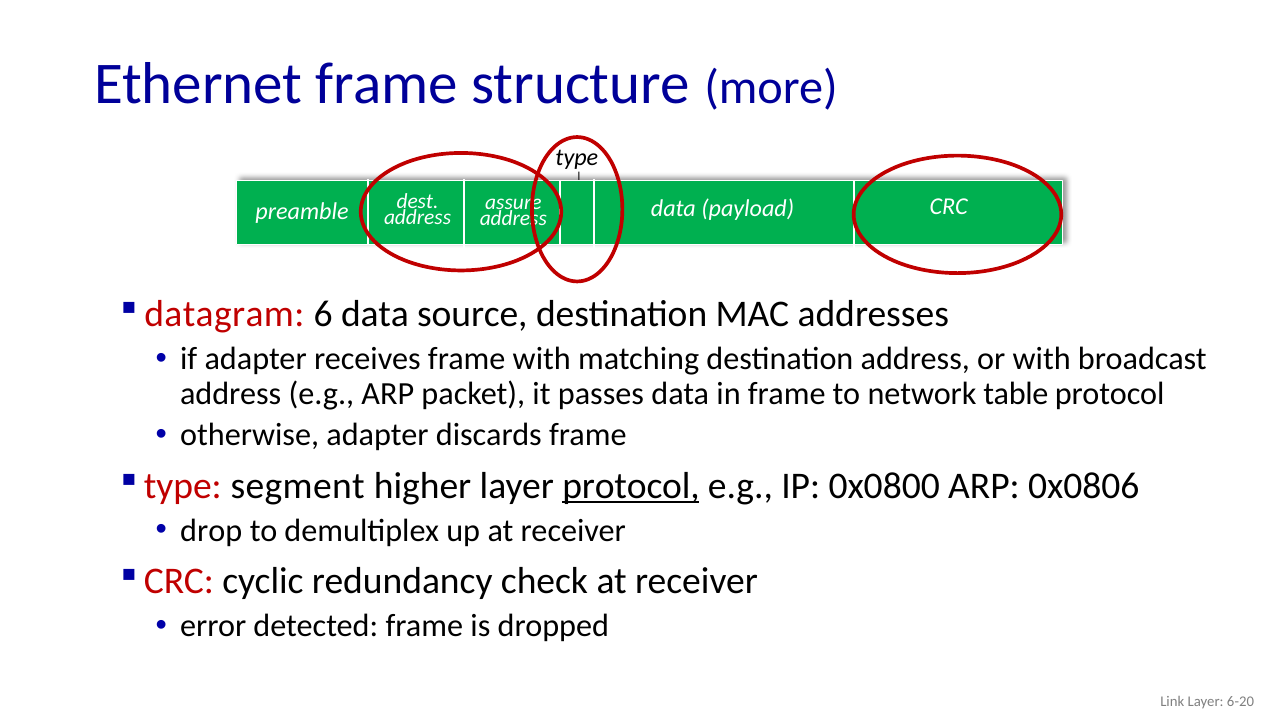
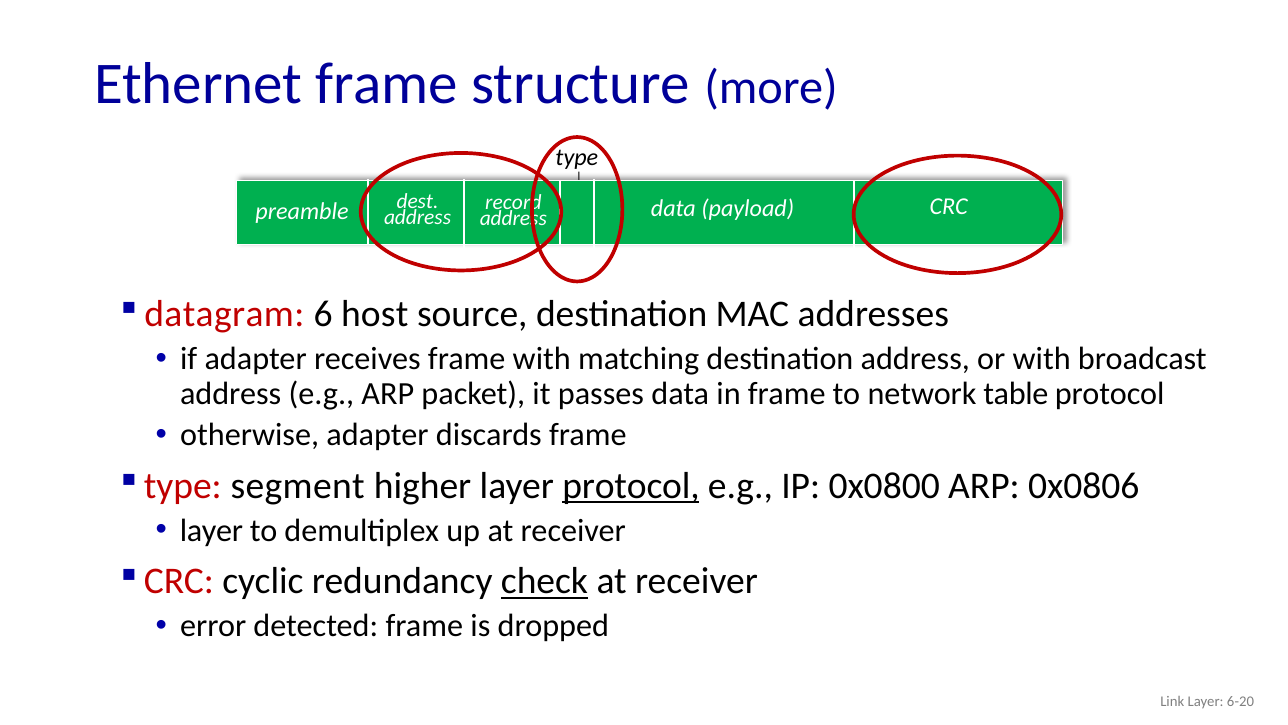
assure: assure -> record
6 data: data -> host
drop at (211, 530): drop -> layer
check underline: none -> present
